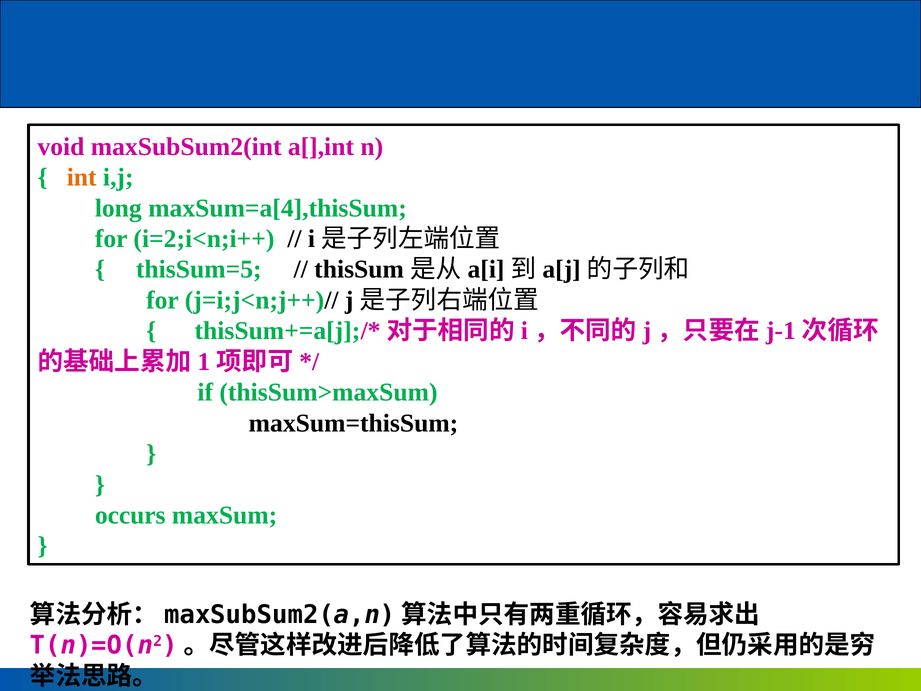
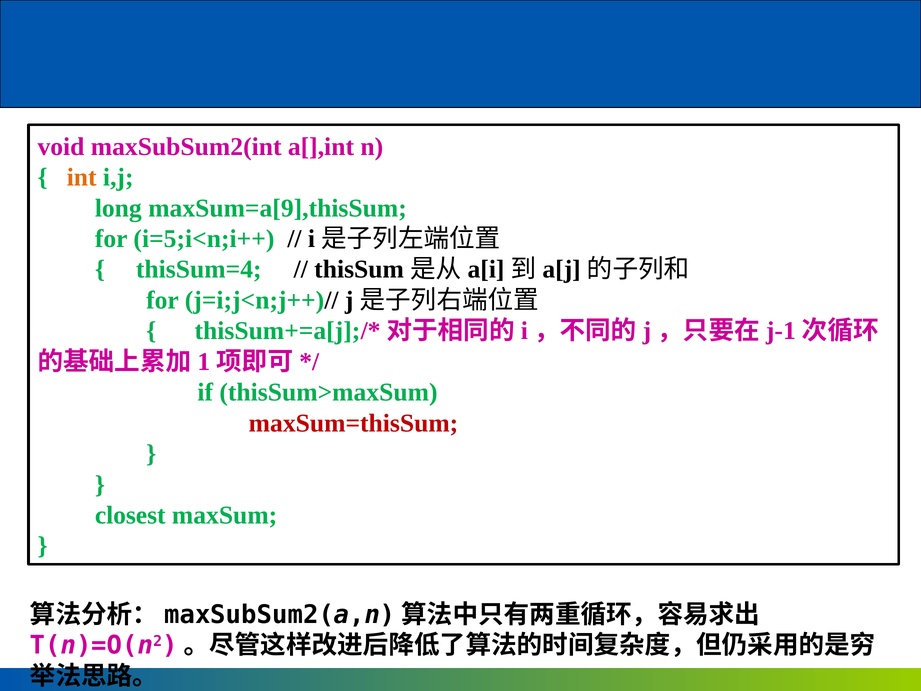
maxSum=a[4],thisSum: maxSum=a[4],thisSum -> maxSum=a[9],thisSum
i=2;i<n;i++: i=2;i<n;i++ -> i=5;i<n;i++
thisSum=5: thisSum=5 -> thisSum=4
maxSum=thisSum colour: black -> red
occurs: occurs -> closest
